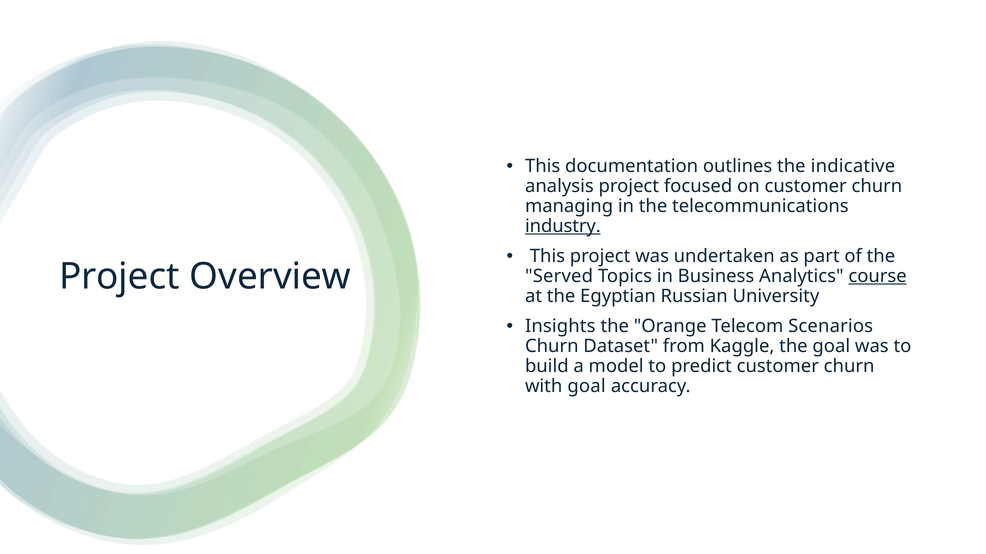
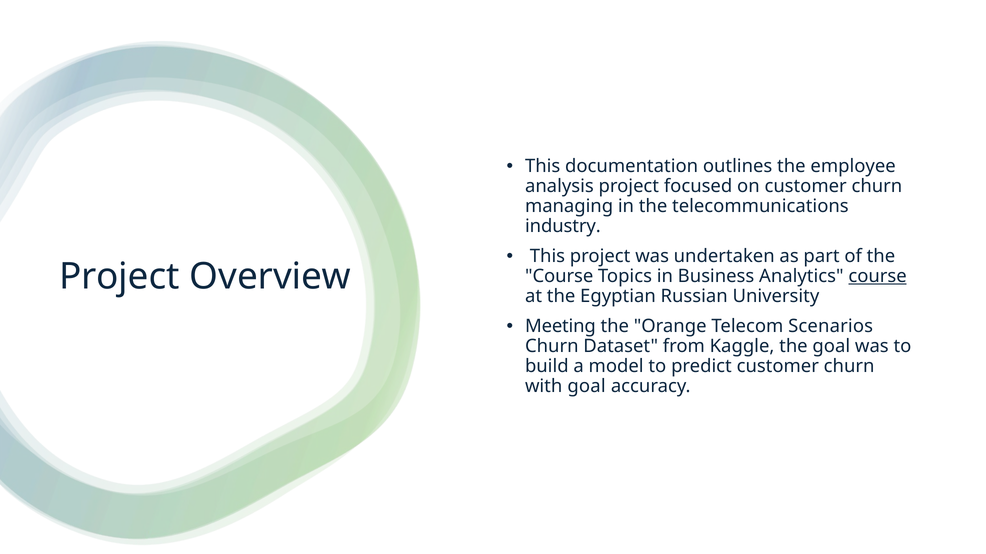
indicative: indicative -> employee
industry underline: present -> none
Served at (559, 276): Served -> Course
Insights: Insights -> Meeting
